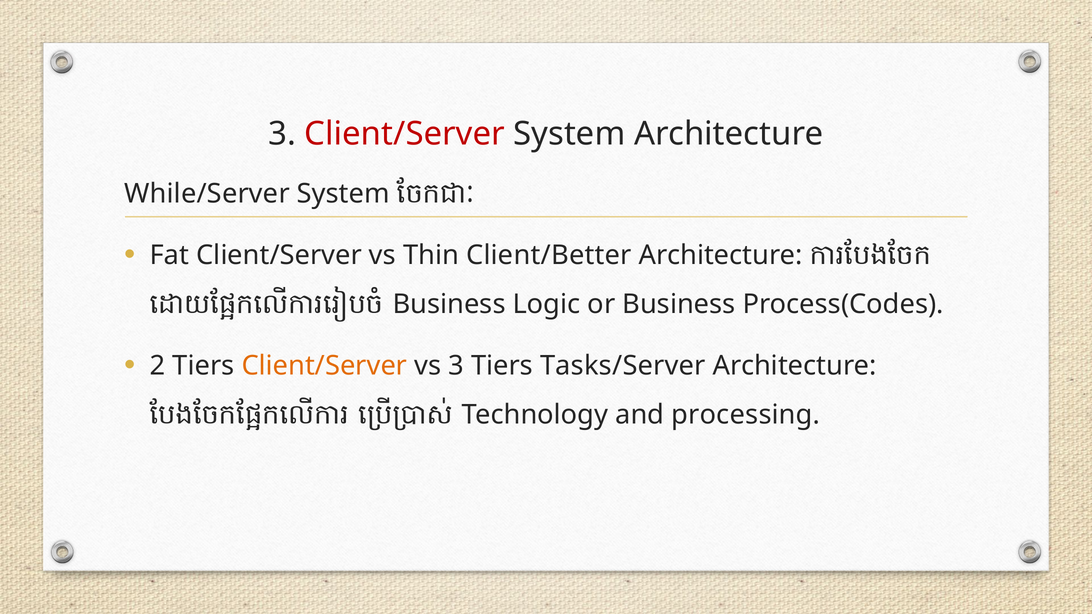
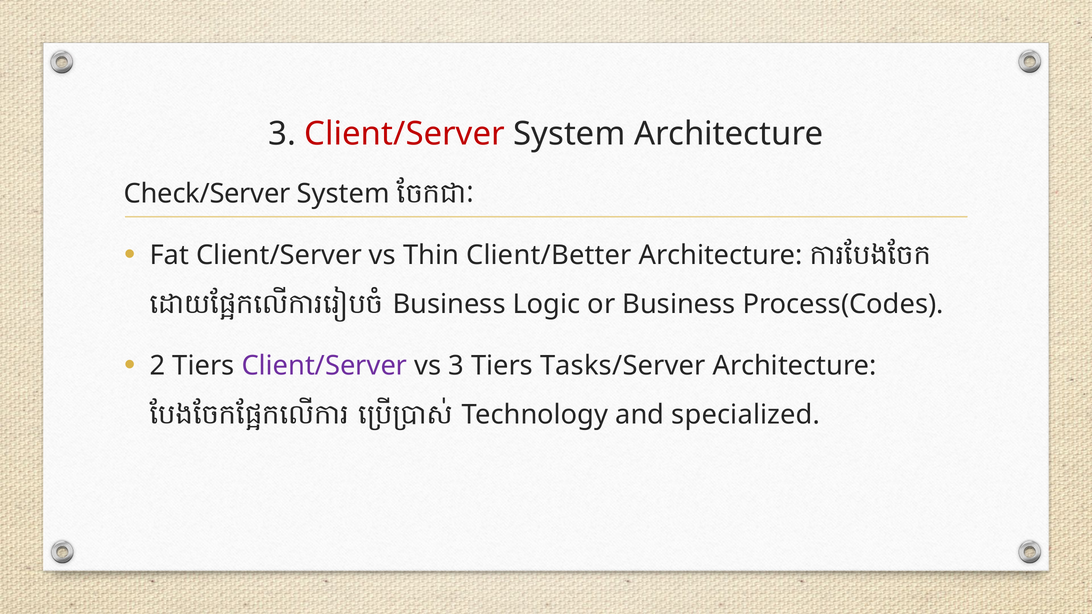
While/Server: While/Server -> Check/Server
Client/Server at (324, 366) colour: orange -> purple
processing: processing -> specialized
